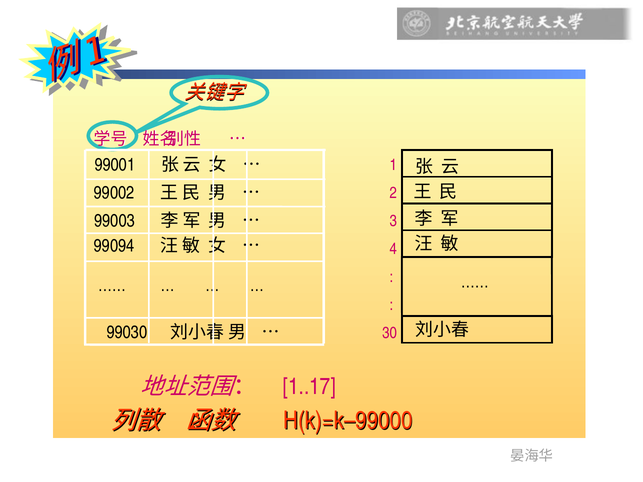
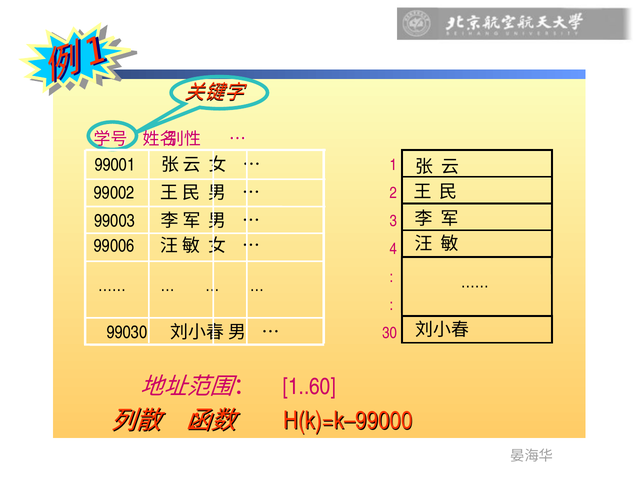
99094: 99094 -> 99006
1..17: 1..17 -> 1..60
